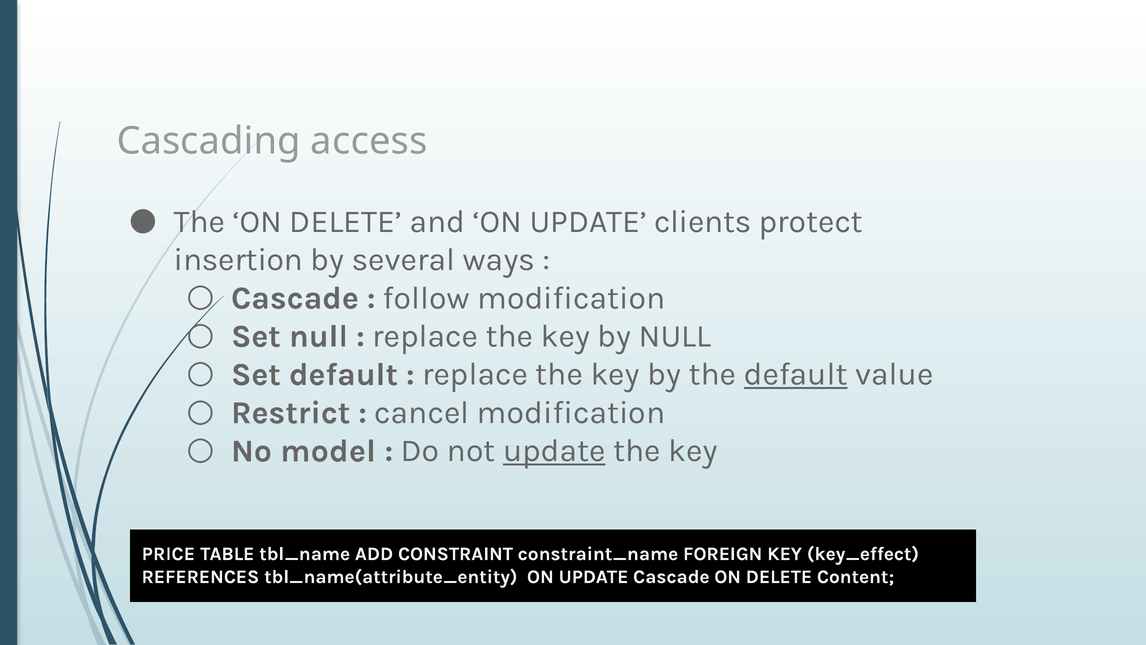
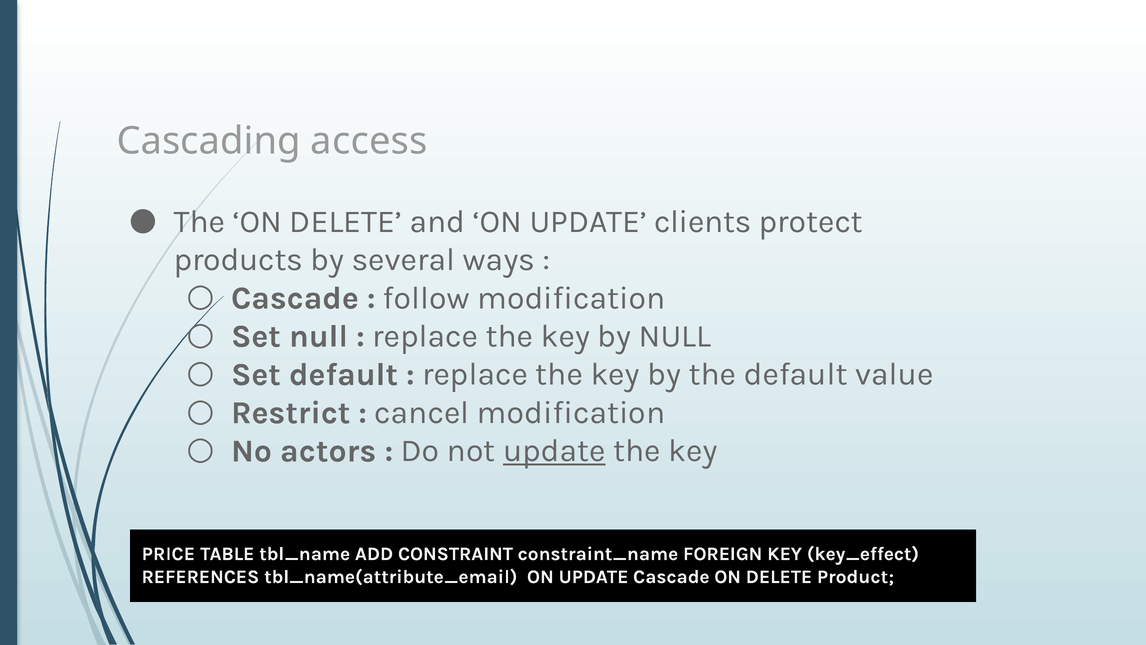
insertion: insertion -> products
default at (796, 374) underline: present -> none
model: model -> actors
tbl_name(attribute_entity: tbl_name(attribute_entity -> tbl_name(attribute_email
Content: Content -> Product
